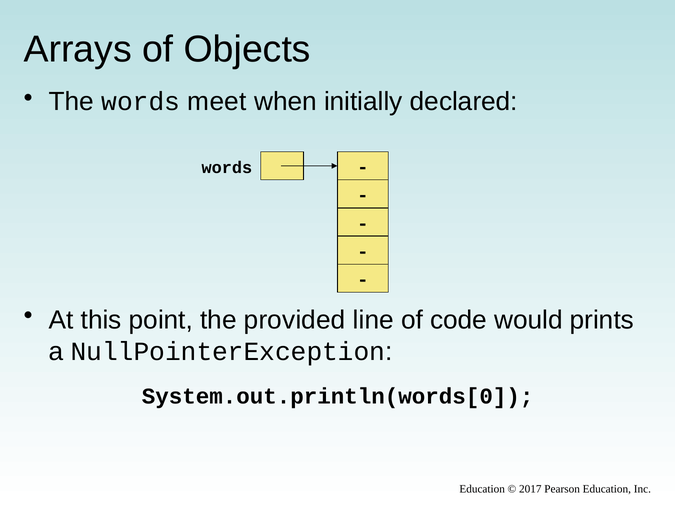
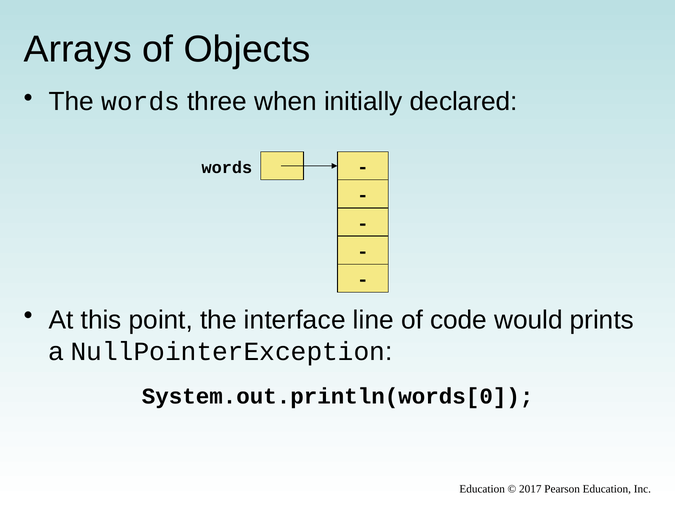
meet: meet -> three
provided: provided -> interface
